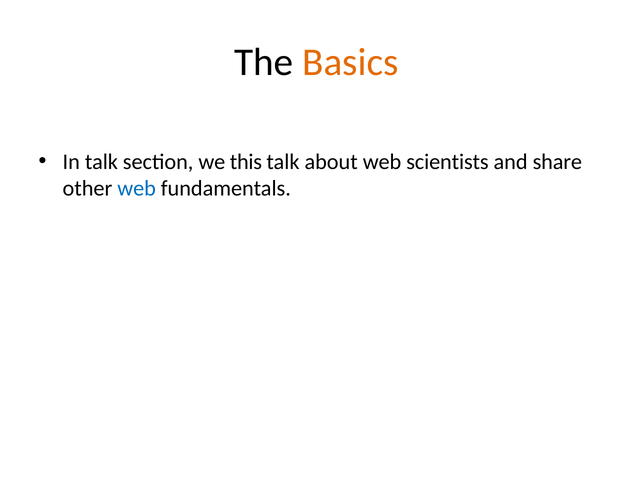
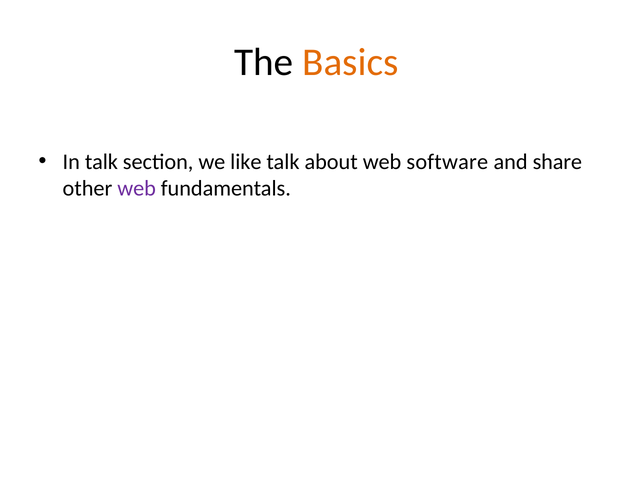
this: this -> like
scientists: scientists -> software
web at (137, 188) colour: blue -> purple
